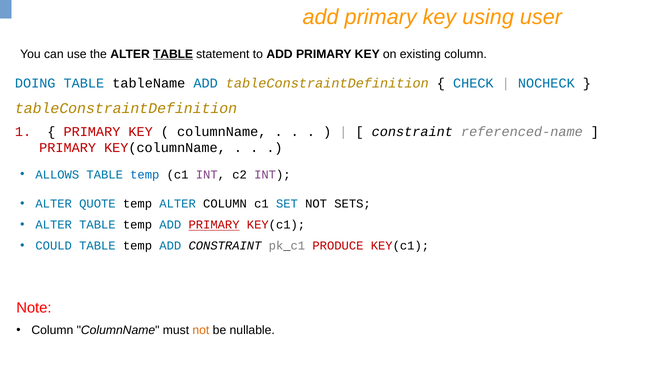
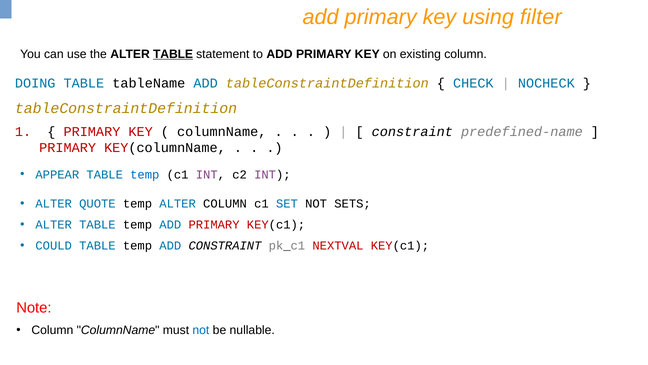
user: user -> filter
referenced-name: referenced-name -> predefined-name
ALLOWS: ALLOWS -> APPEAR
PRIMARY at (214, 225) underline: present -> none
PRODUCE: PRODUCE -> NEXTVAL
not at (201, 330) colour: orange -> blue
